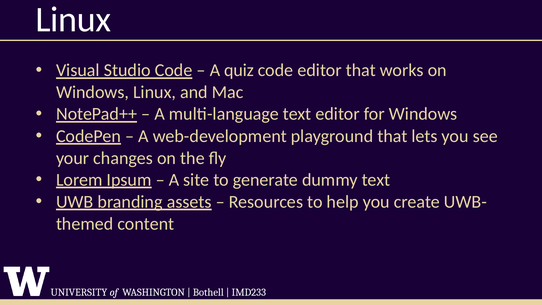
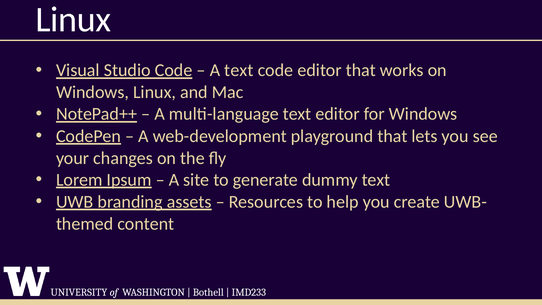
A quiz: quiz -> text
